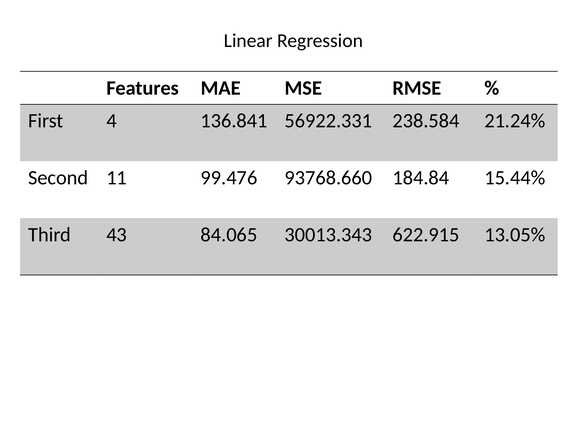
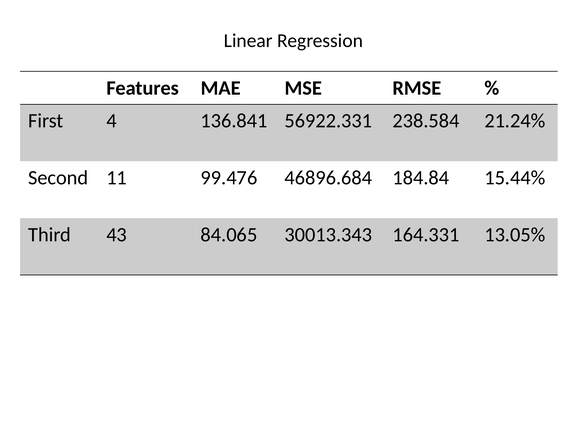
93768.660: 93768.660 -> 46896.684
622.915: 622.915 -> 164.331
